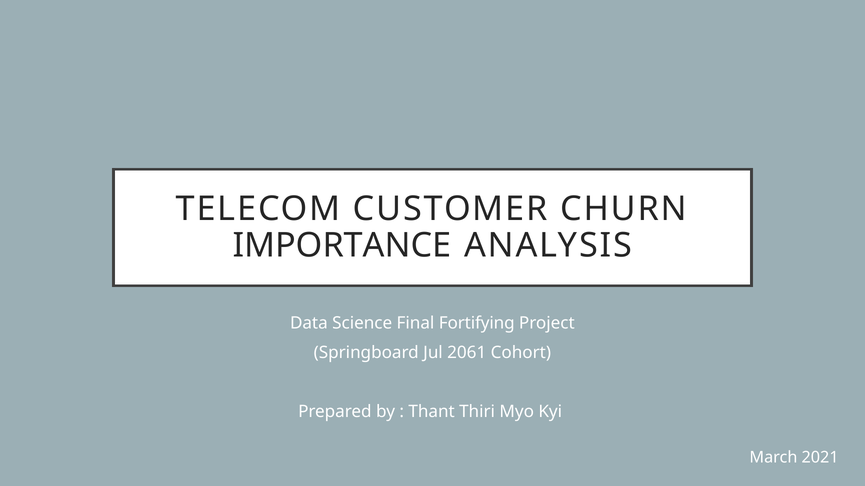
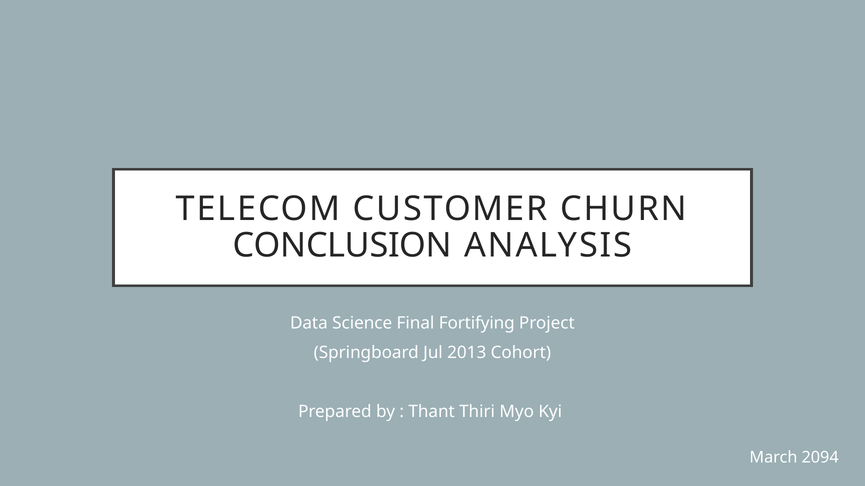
IMPORTANCE: IMPORTANCE -> CONCLUSION
2061: 2061 -> 2013
2021: 2021 -> 2094
